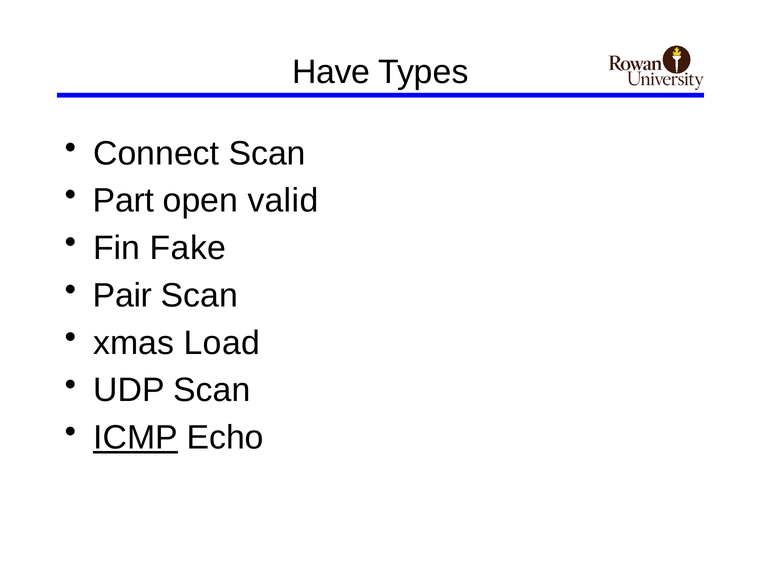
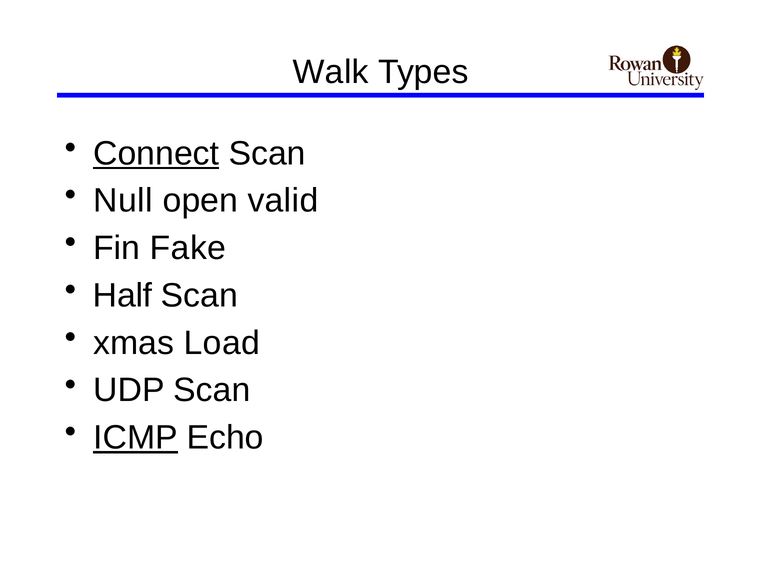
Have: Have -> Walk
Connect underline: none -> present
Part: Part -> Null
Pair: Pair -> Half
